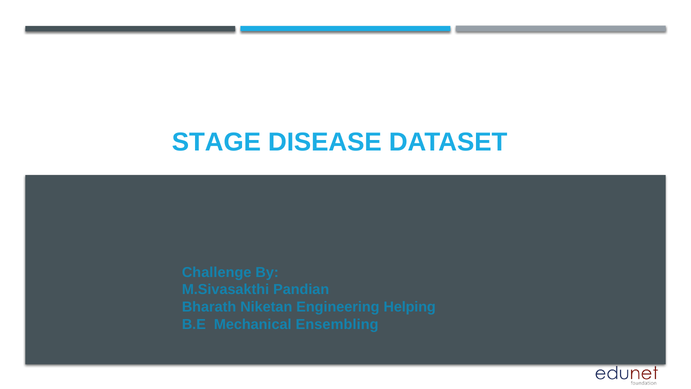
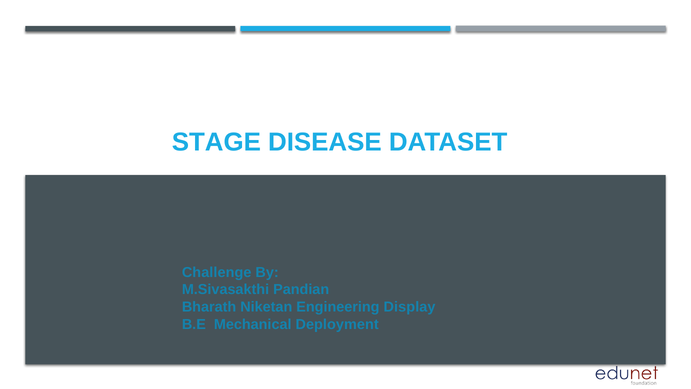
Helping: Helping -> Display
Ensembling: Ensembling -> Deployment
